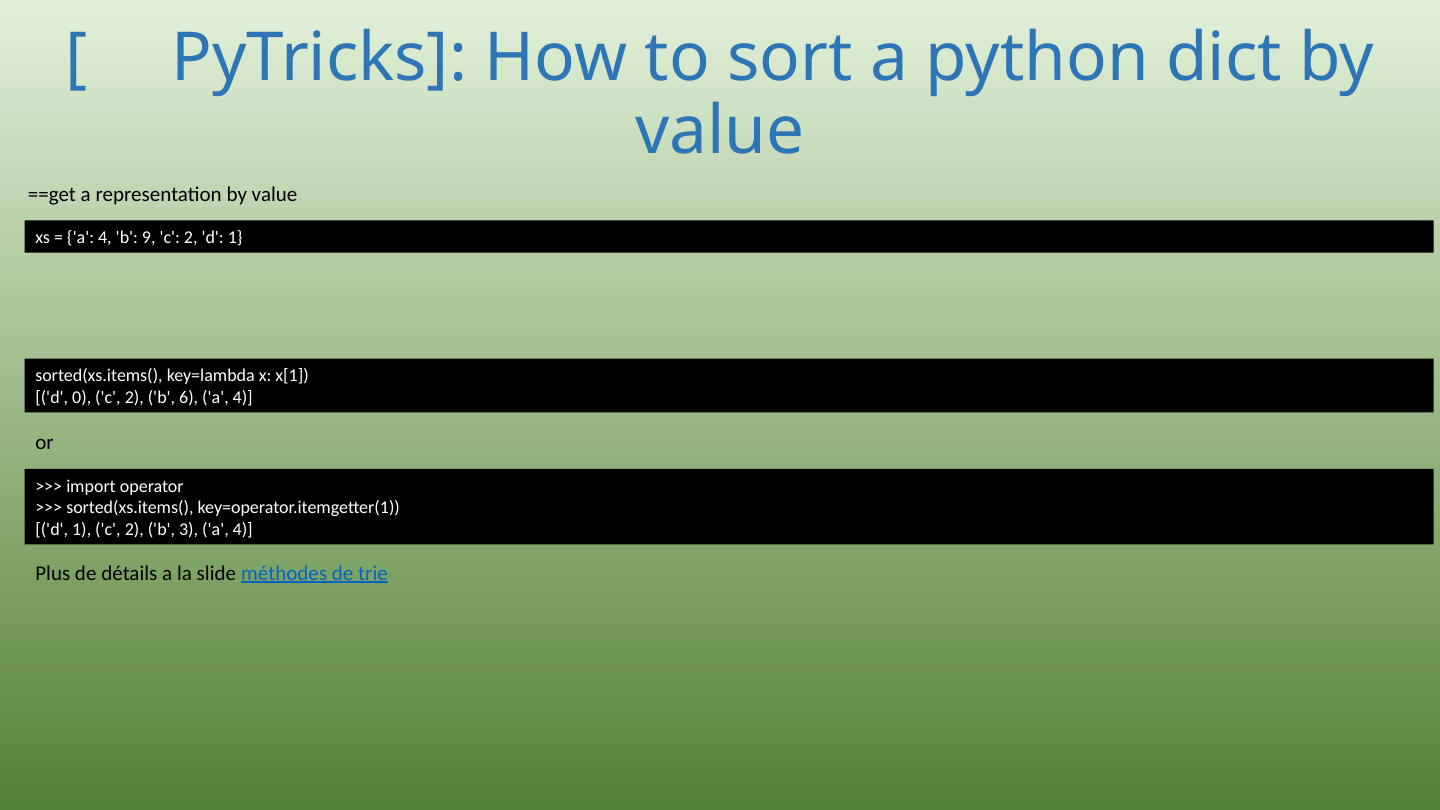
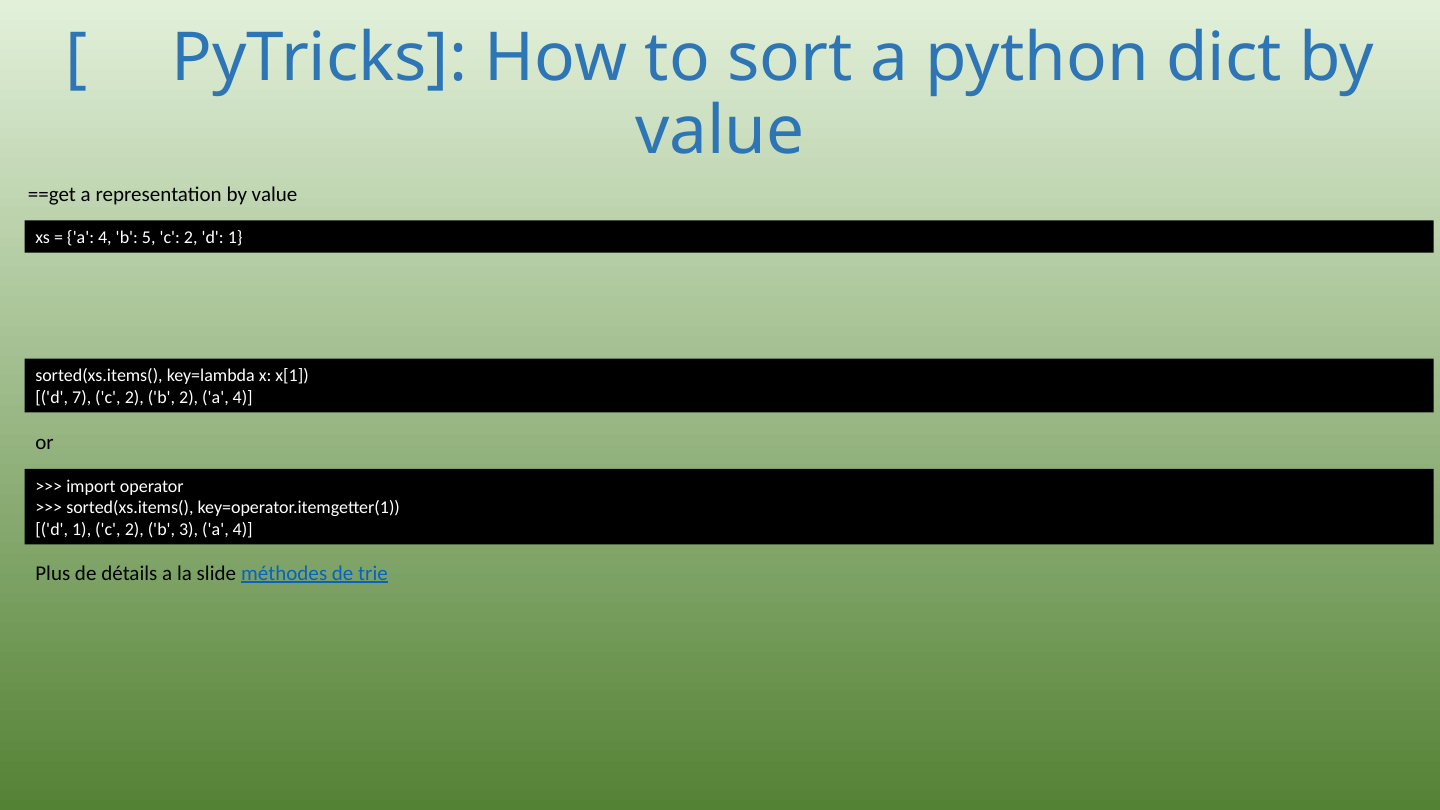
9: 9 -> 5
0: 0 -> 7
b 6: 6 -> 2
